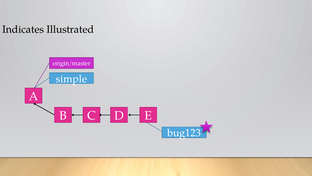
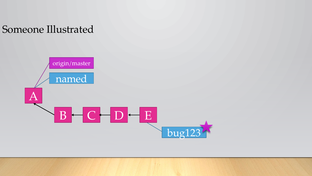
Indicates: Indicates -> Someone
simple: simple -> named
